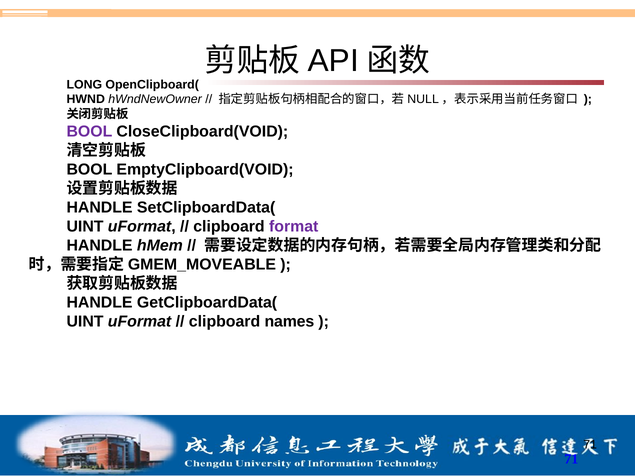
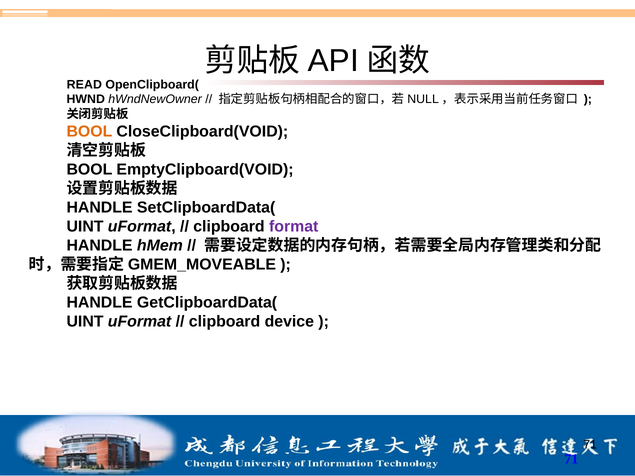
LONG: LONG -> READ
BOOL at (89, 131) colour: purple -> orange
names: names -> device
